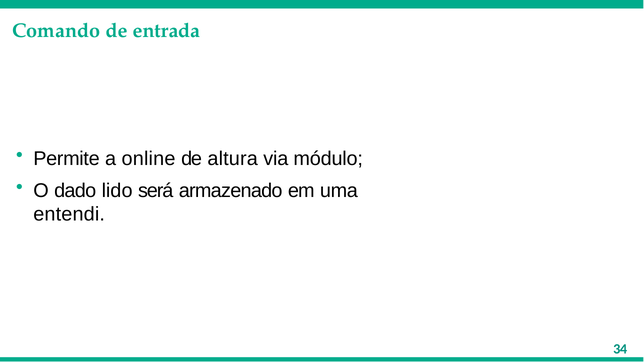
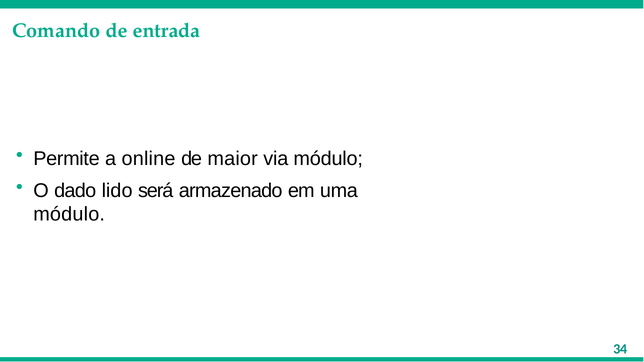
altura: altura -> maior
entendi at (69, 215): entendi -> módulo
